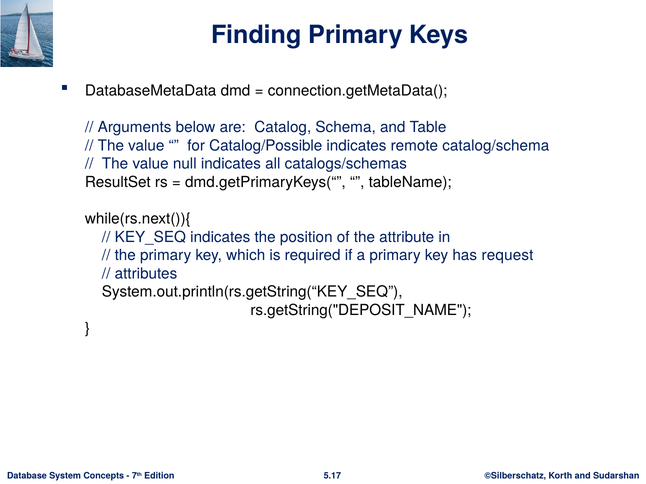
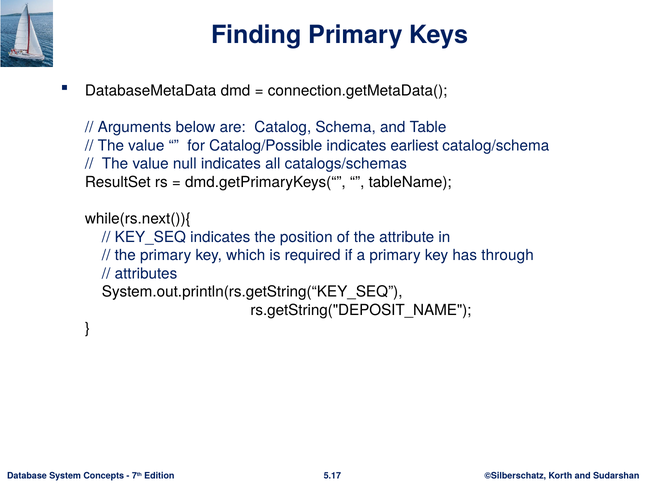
remote: remote -> earliest
request: request -> through
